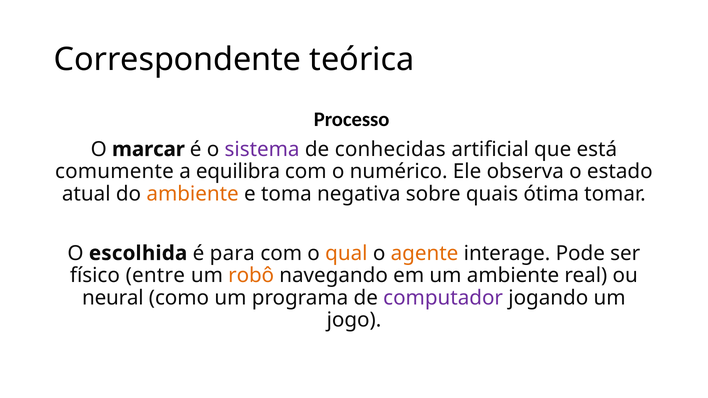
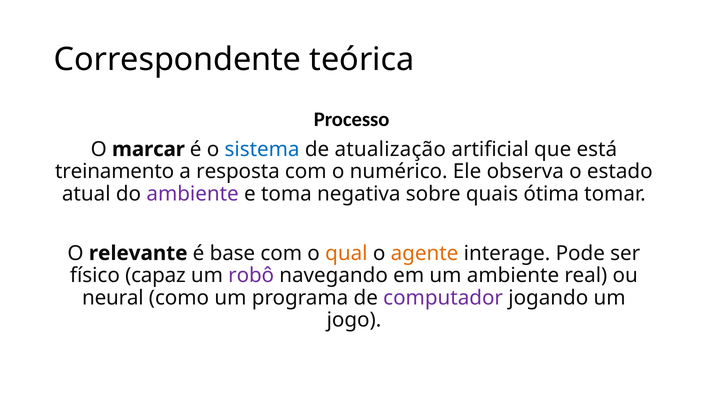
sistema colour: purple -> blue
conhecidas: conhecidas -> atualização
comumente: comumente -> treinamento
equilibra: equilibra -> resposta
ambiente at (193, 194) colour: orange -> purple
escolhida: escolhida -> relevante
para: para -> base
entre: entre -> capaz
robô colour: orange -> purple
